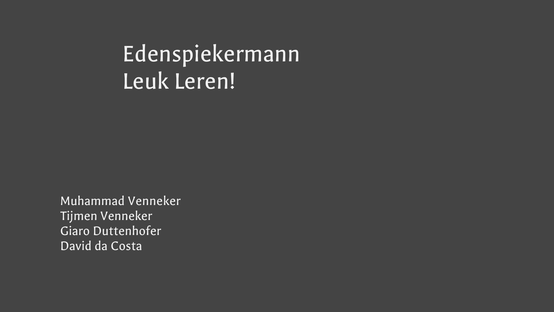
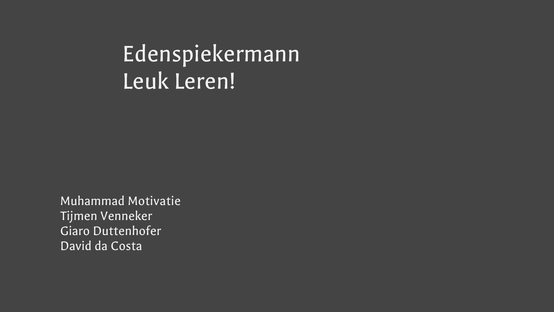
Muhammad Venneker: Venneker -> Motivatie
